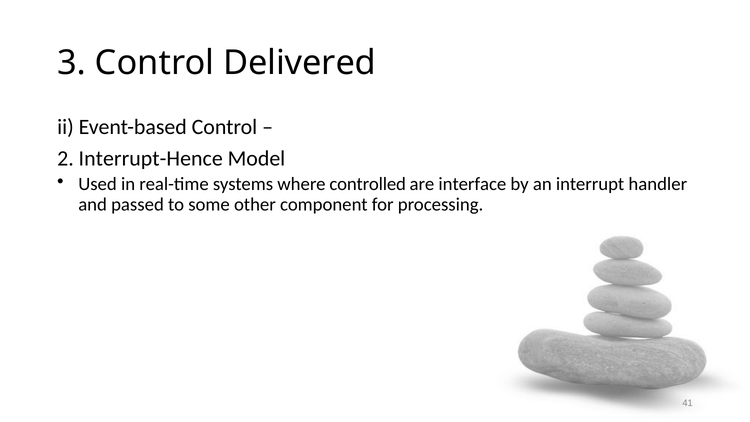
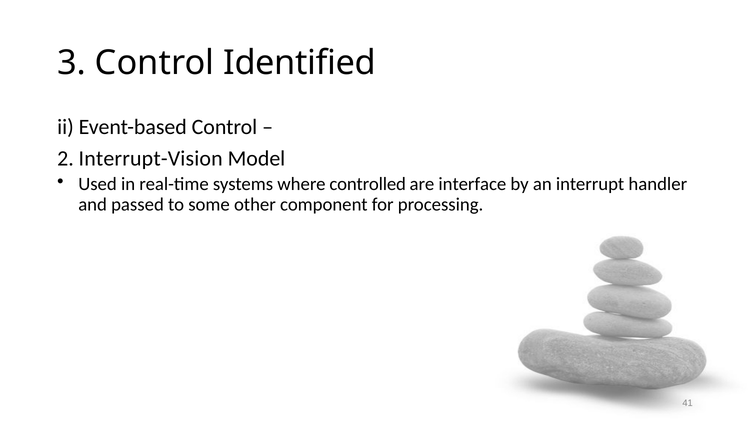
Delivered: Delivered -> Identified
Interrupt-Hence: Interrupt-Hence -> Interrupt-Vision
